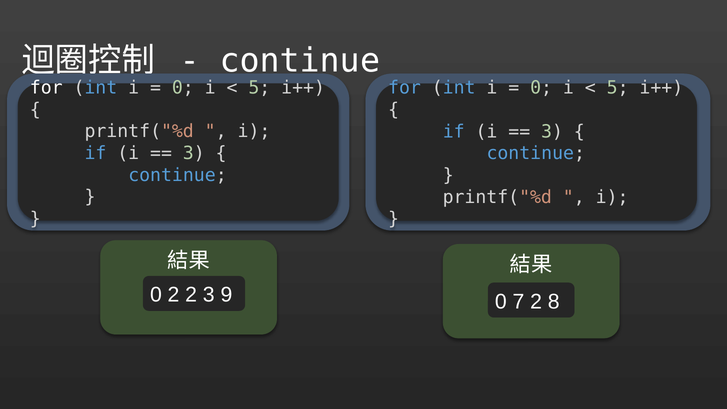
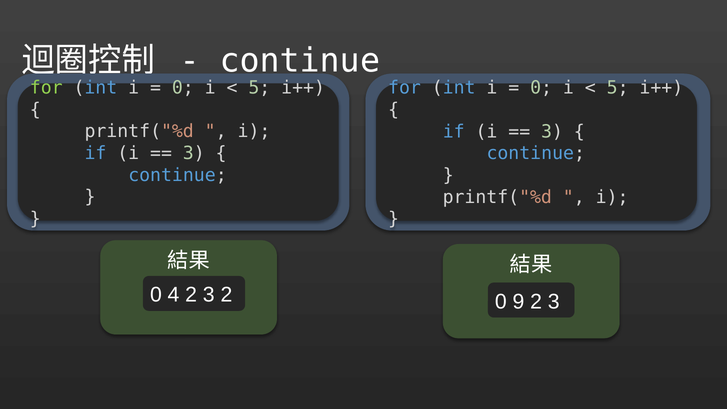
for at (46, 88) colour: white -> light green
0 2: 2 -> 4
3 9: 9 -> 2
7: 7 -> 9
8 at (554, 301): 8 -> 3
